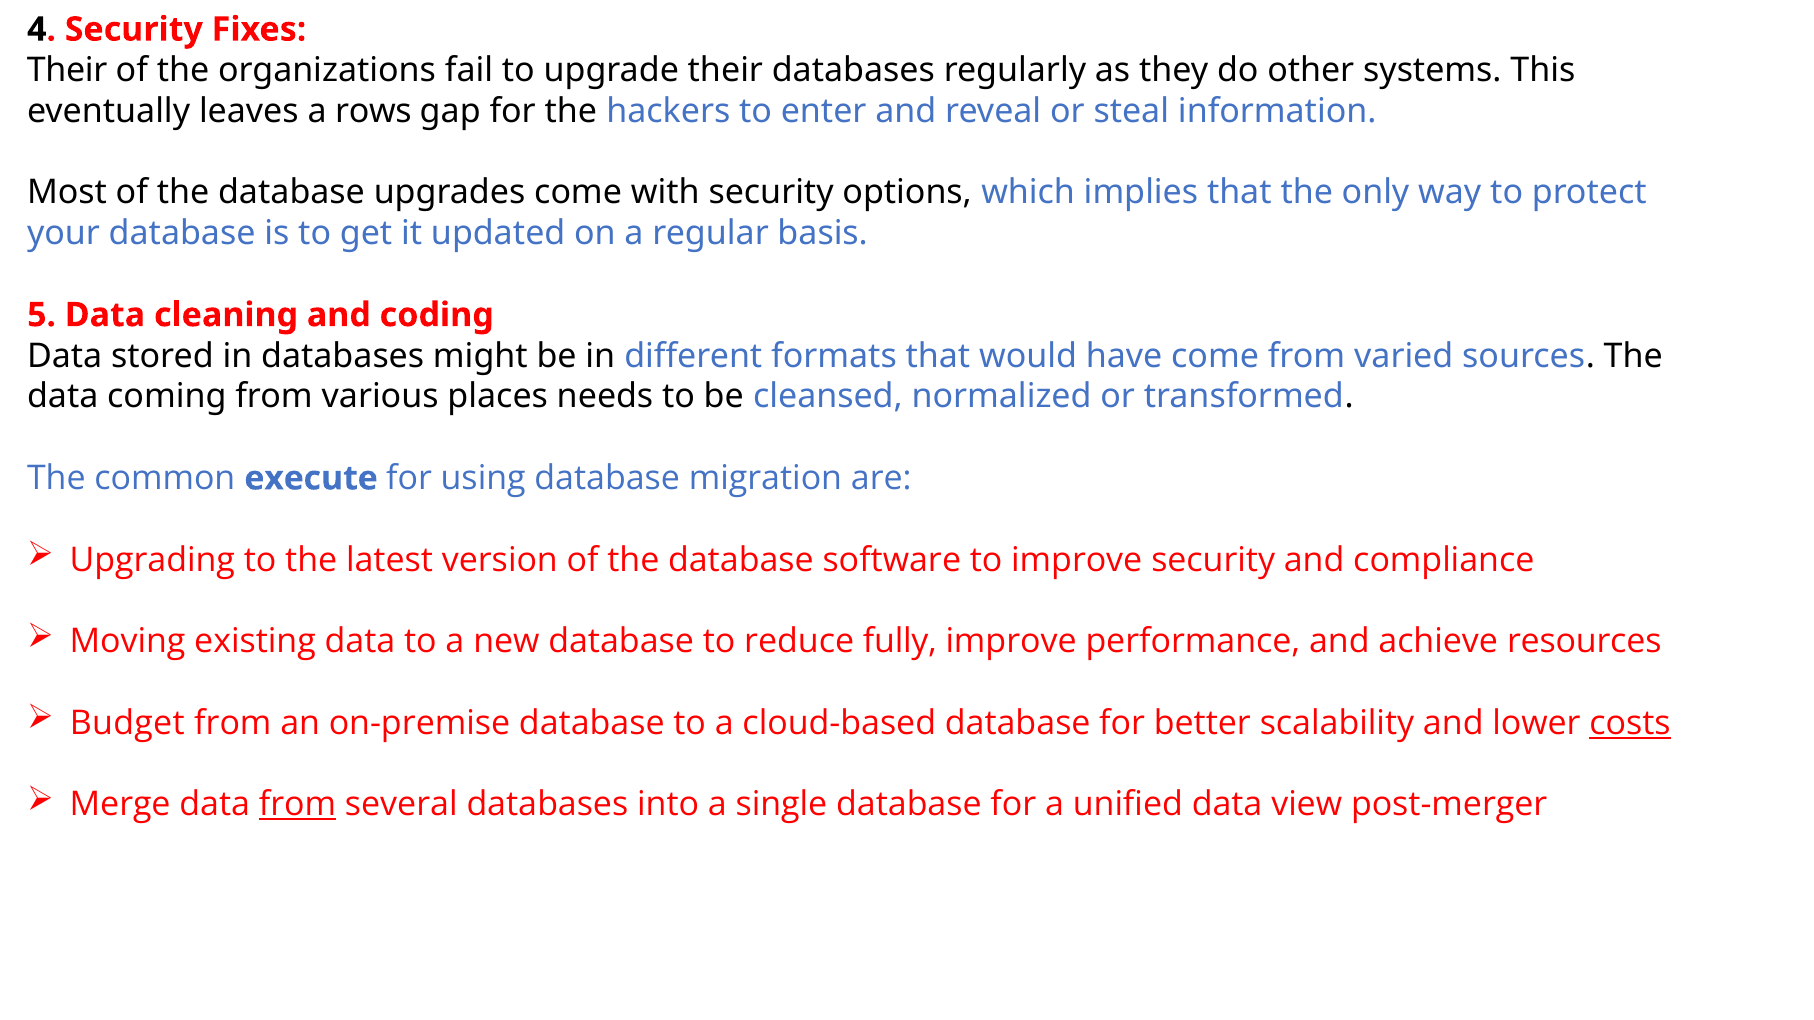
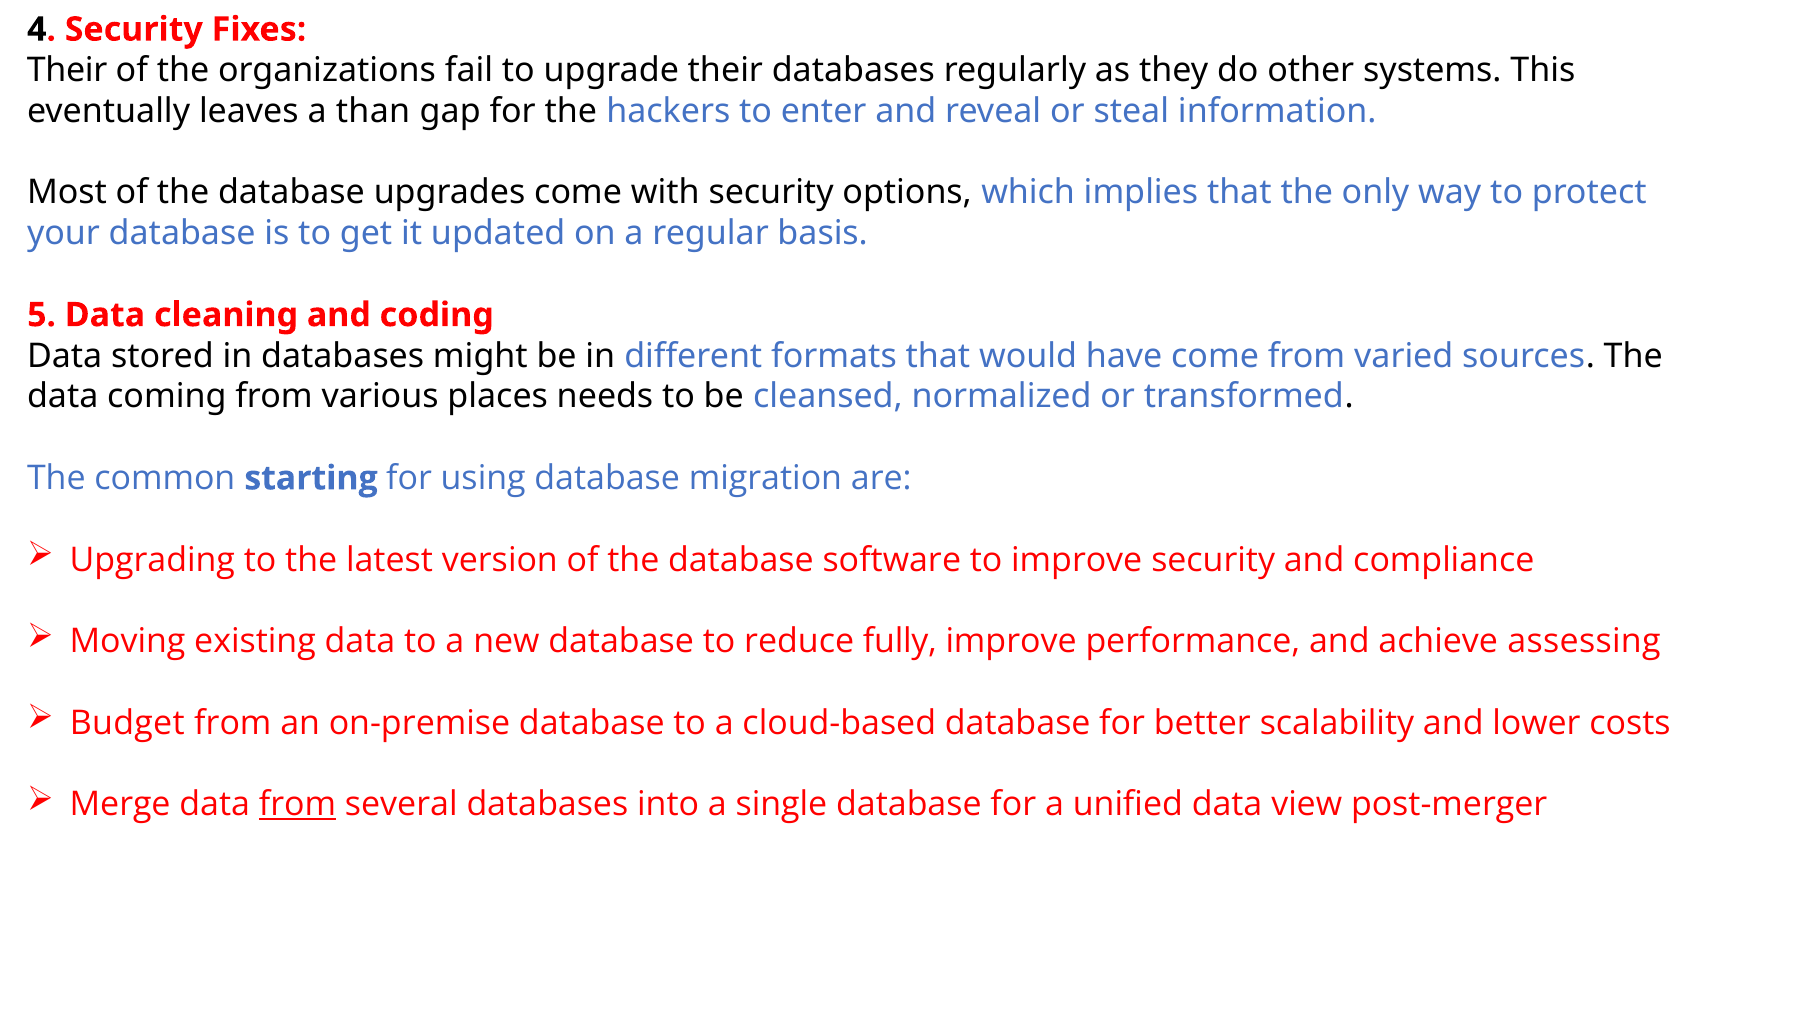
rows: rows -> than
execute: execute -> starting
resources: resources -> assessing
costs underline: present -> none
